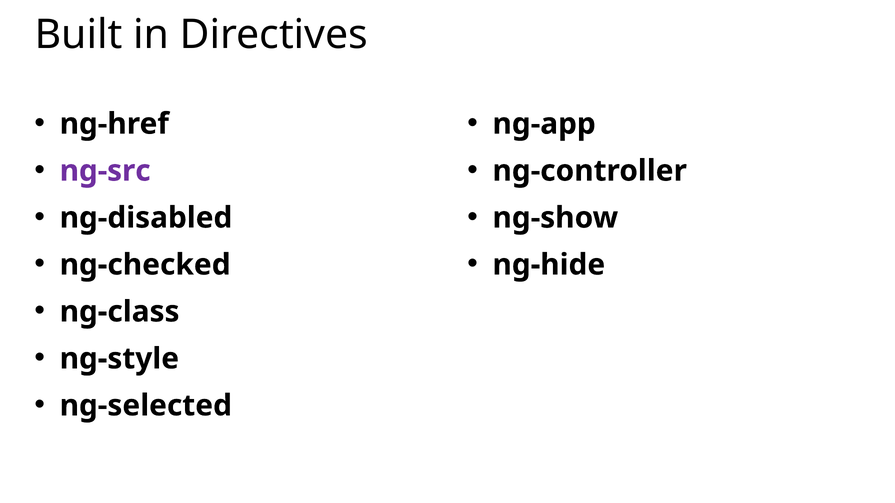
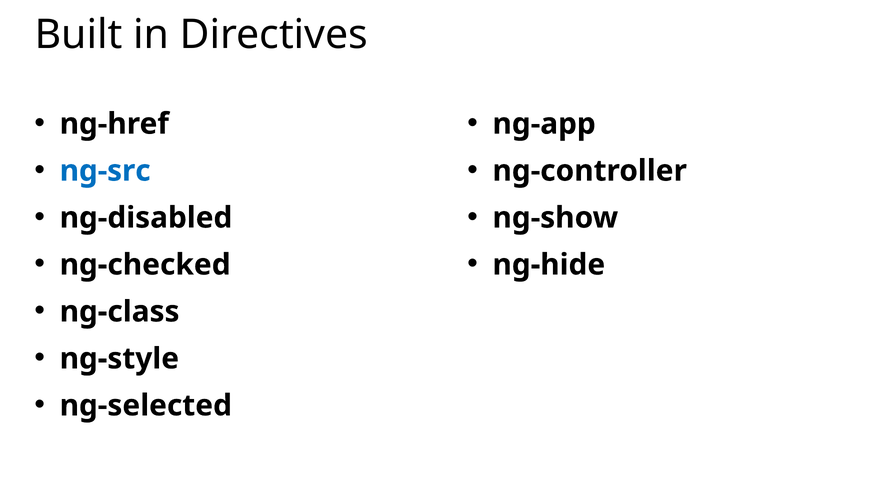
ng-src colour: purple -> blue
